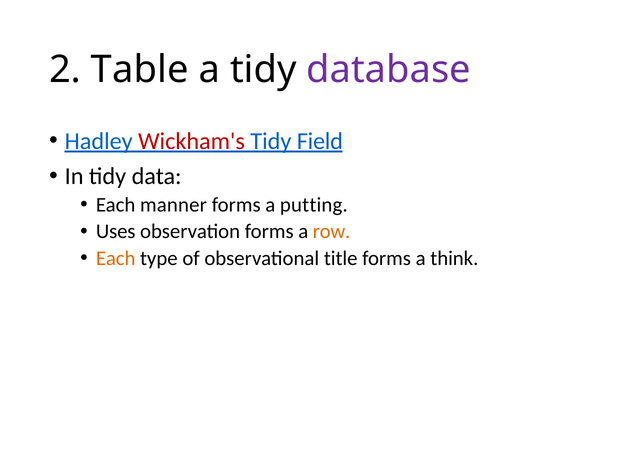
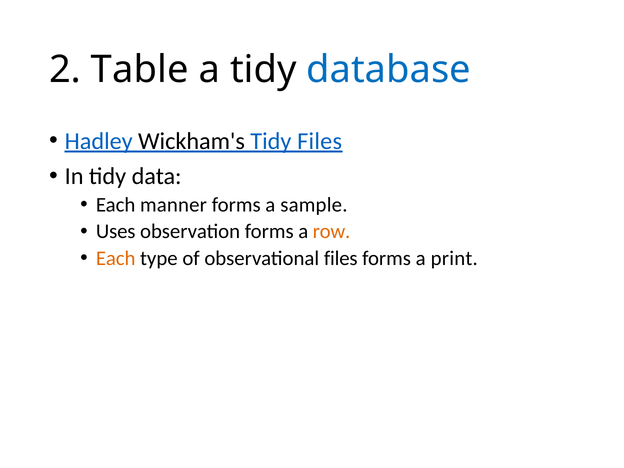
database colour: purple -> blue
Wickham's colour: red -> black
Tidy Field: Field -> Files
putting: putting -> sample
observational title: title -> files
think: think -> print
